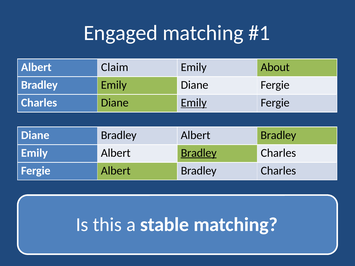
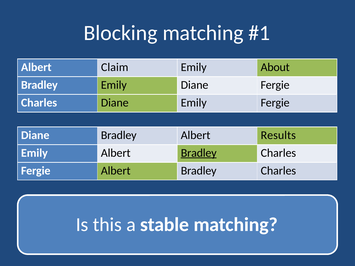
Engaged: Engaged -> Blocking
Emily at (194, 103) underline: present -> none
Bradley Albert Bradley: Bradley -> Results
